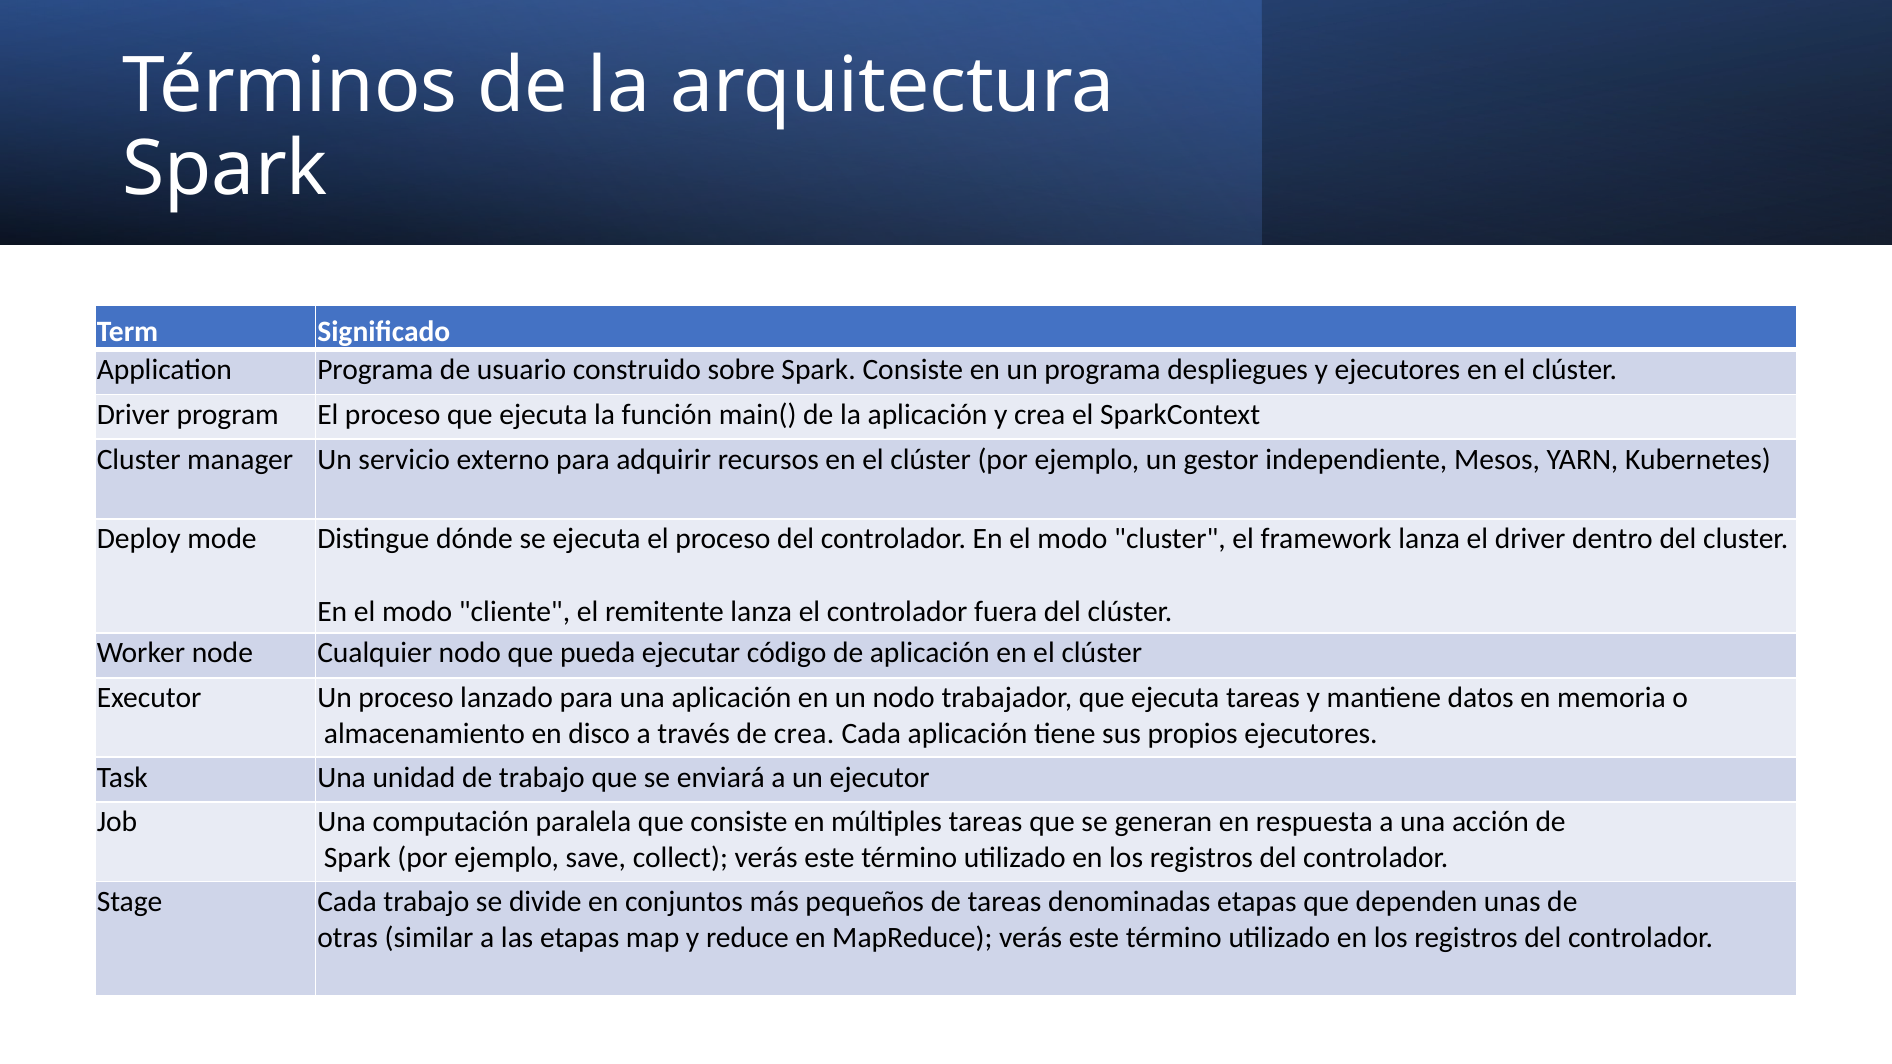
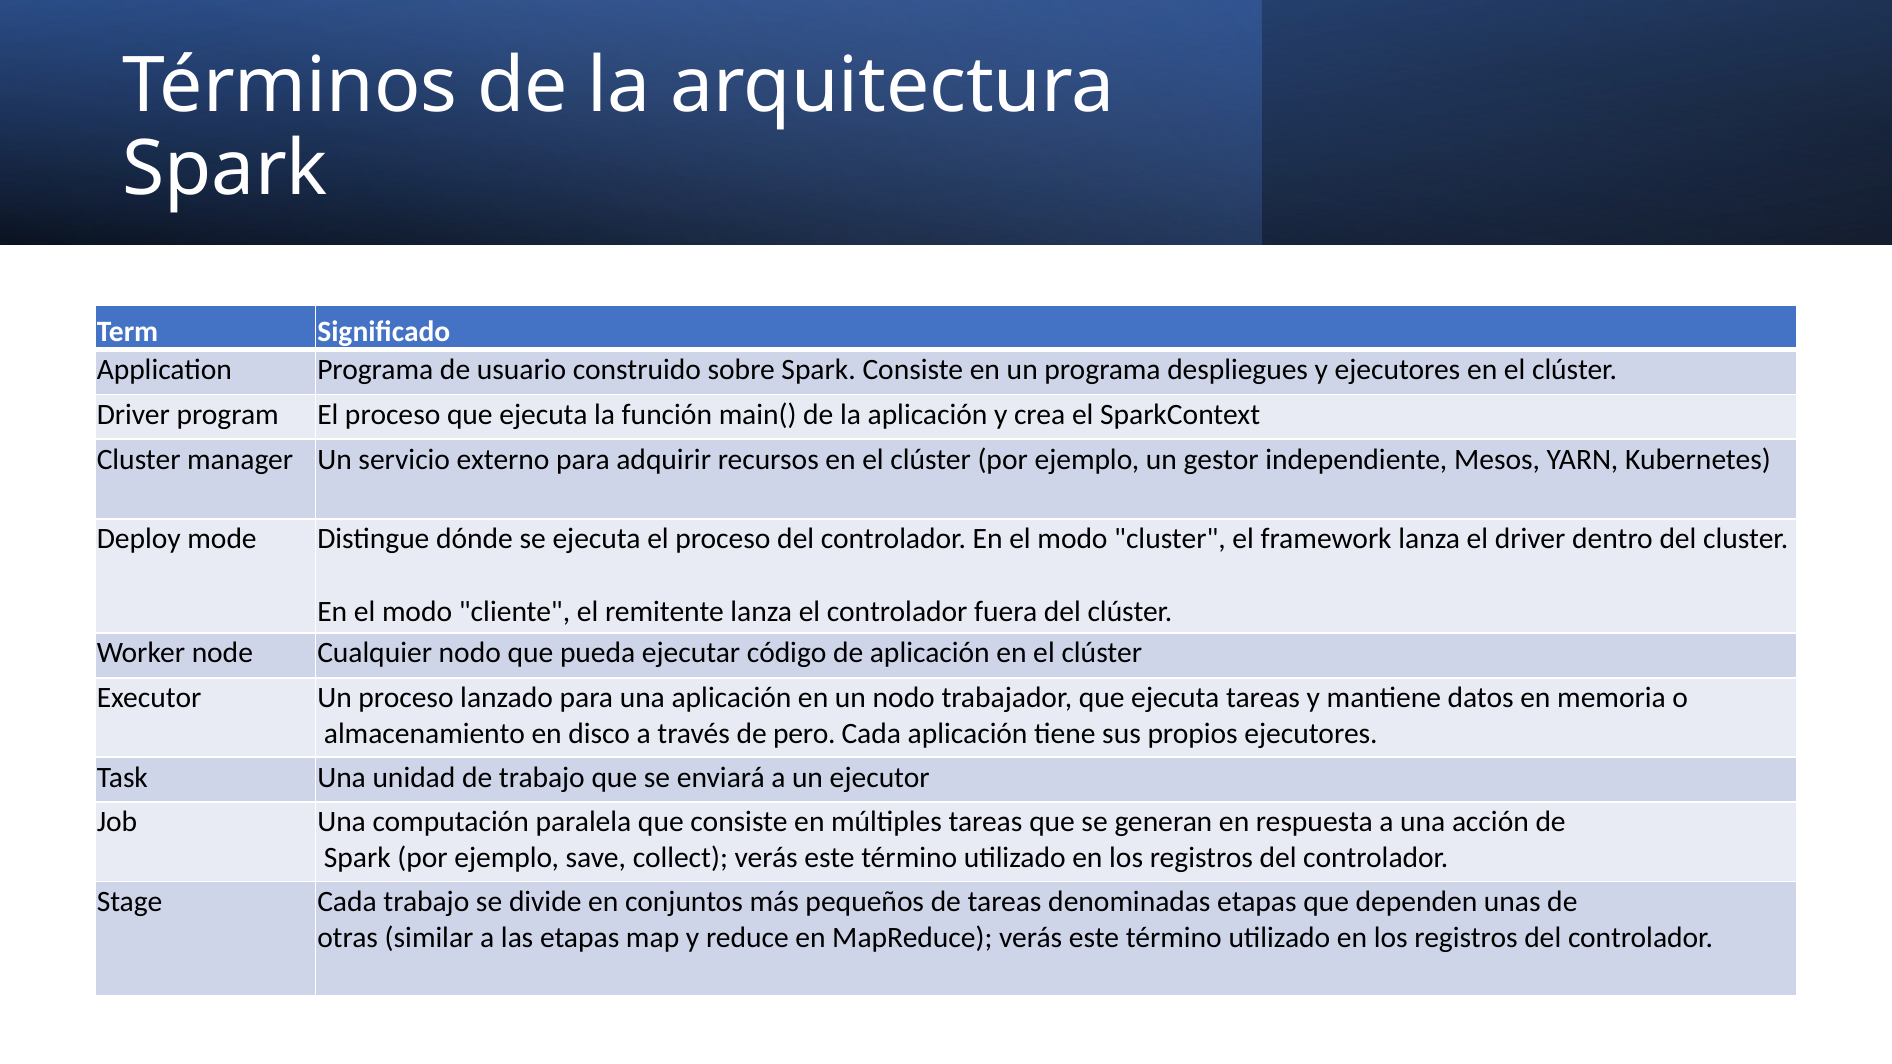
de crea: crea -> pero
